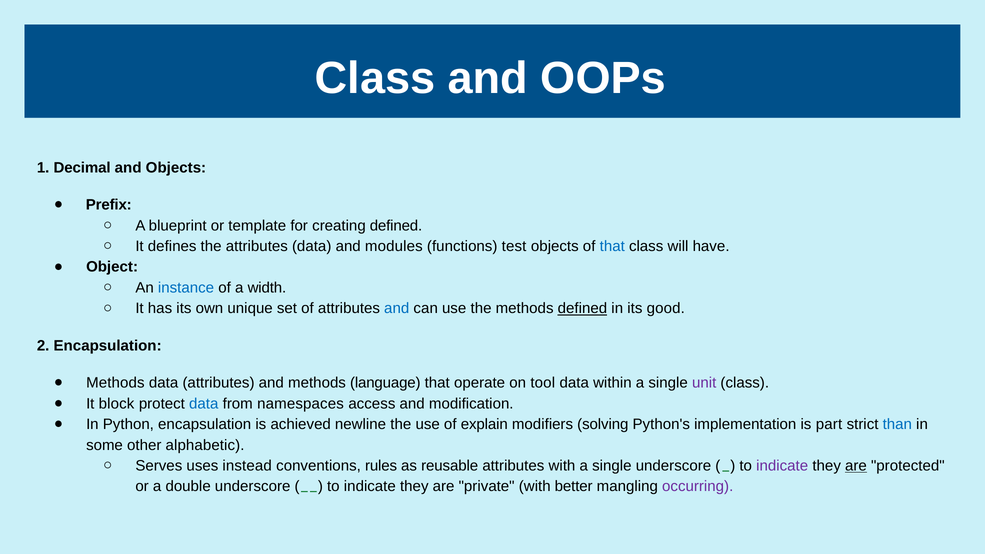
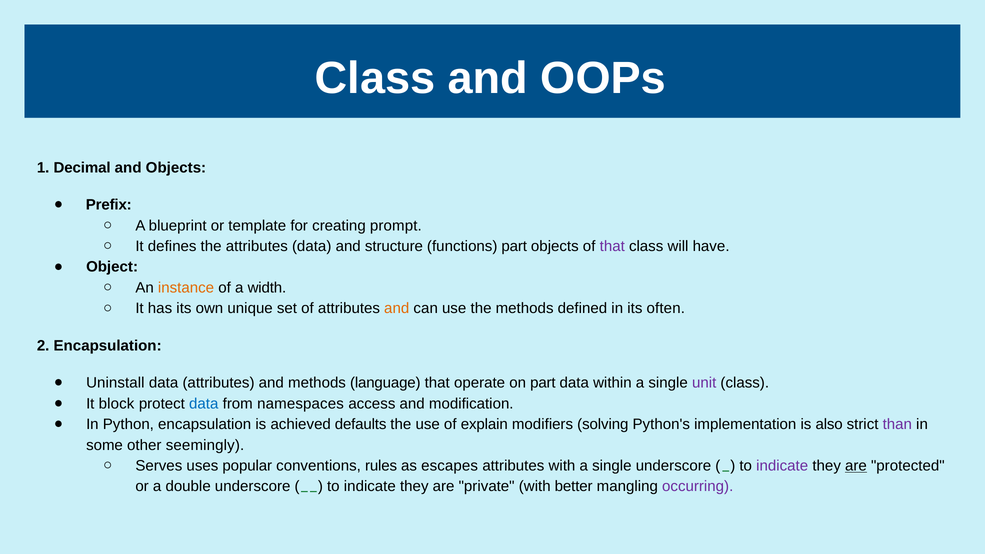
creating defined: defined -> prompt
modules: modules -> structure
functions test: test -> part
that at (612, 246) colour: blue -> purple
instance colour: blue -> orange
and at (397, 309) colour: blue -> orange
defined at (582, 309) underline: present -> none
good: good -> often
Methods at (115, 383): Methods -> Uninstall
on tool: tool -> part
newline: newline -> defaults
part: part -> also
than colour: blue -> purple
alphabetic: alphabetic -> seemingly
instead: instead -> popular
reusable: reusable -> escapes
